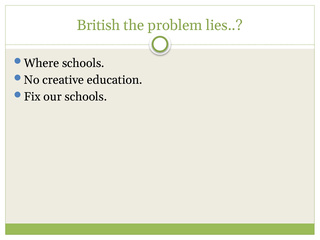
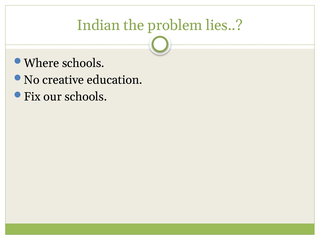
British: British -> Indian
